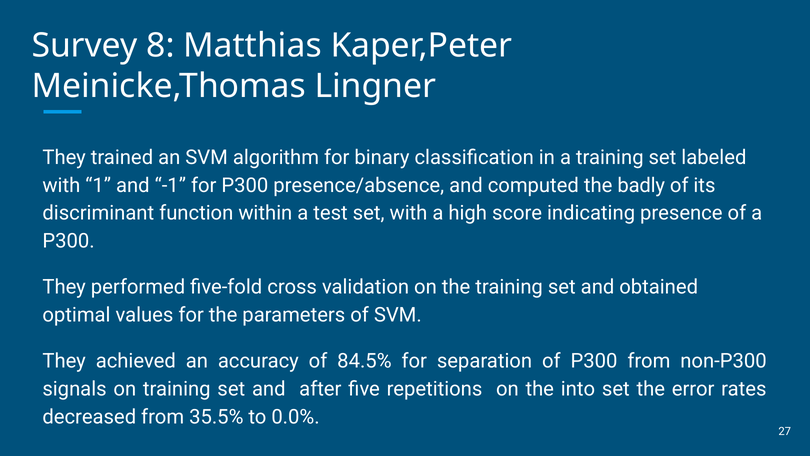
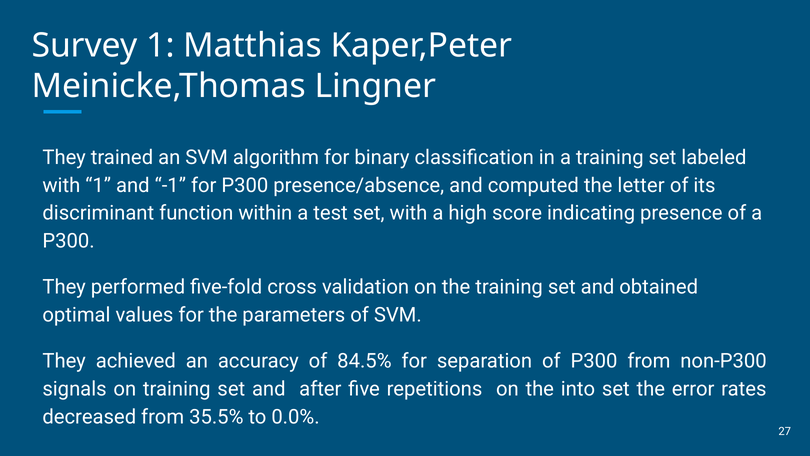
Survey 8: 8 -> 1
badly: badly -> letter
